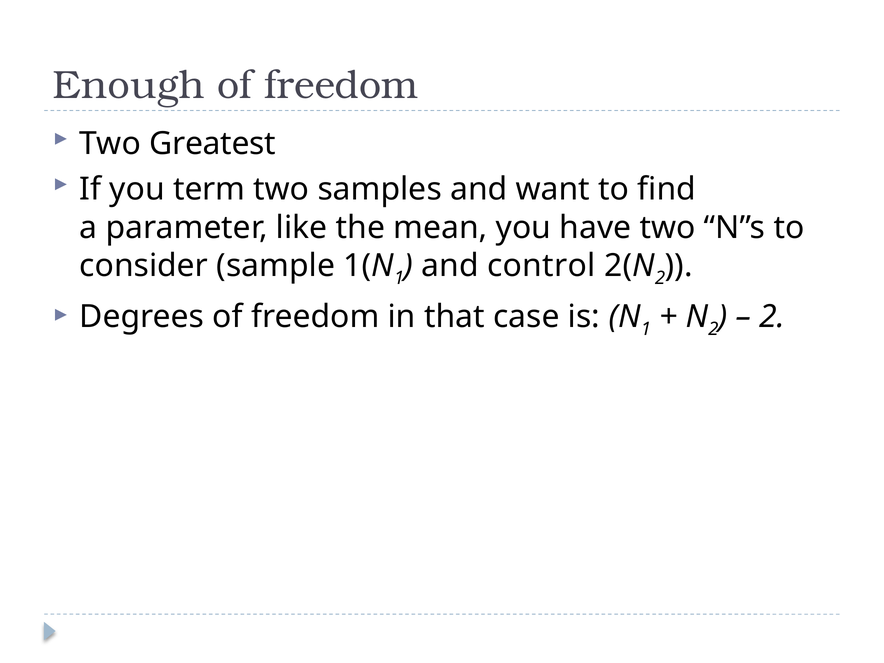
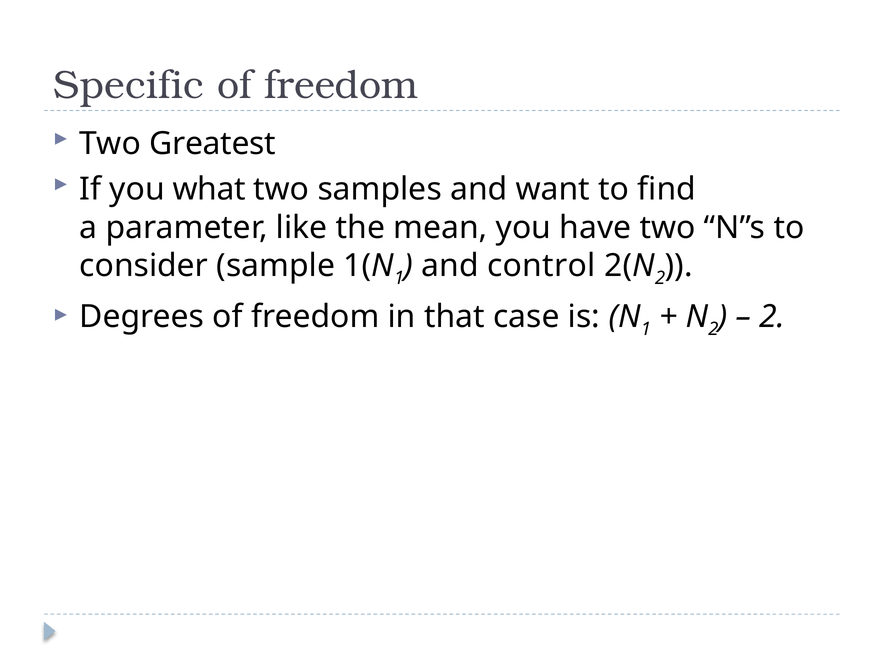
Enough: Enough -> Specific
term: term -> what
